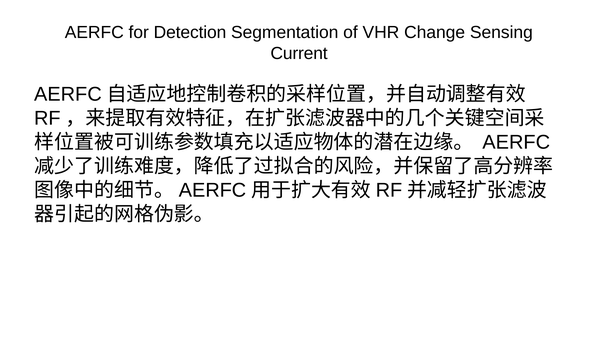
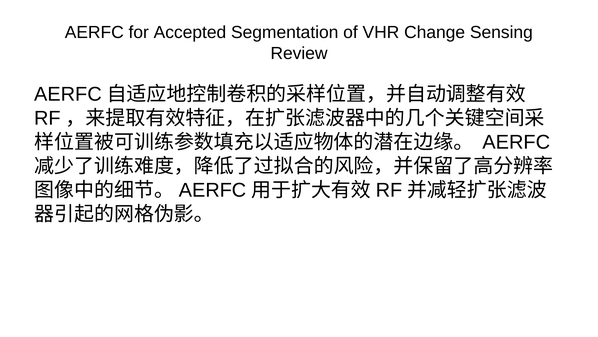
Detection: Detection -> Accepted
Current: Current -> Review
